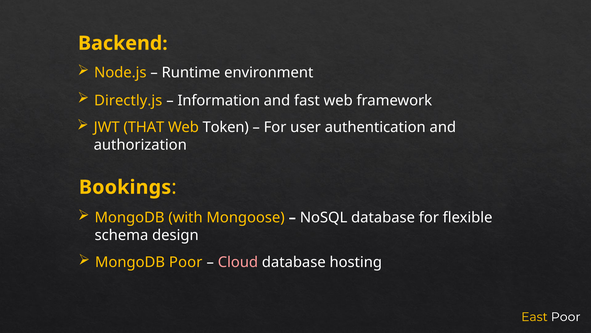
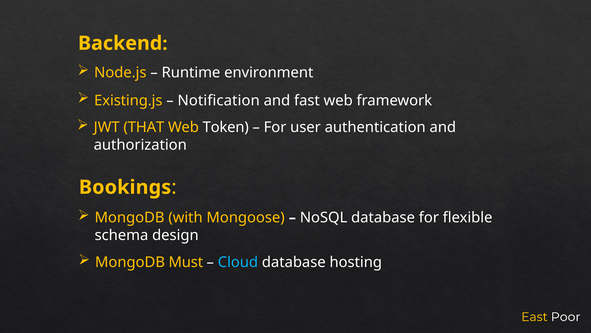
Directly.js: Directly.js -> Existing.js
Information: Information -> Notification
MongoDB Poor: Poor -> Must
Cloud colour: pink -> light blue
